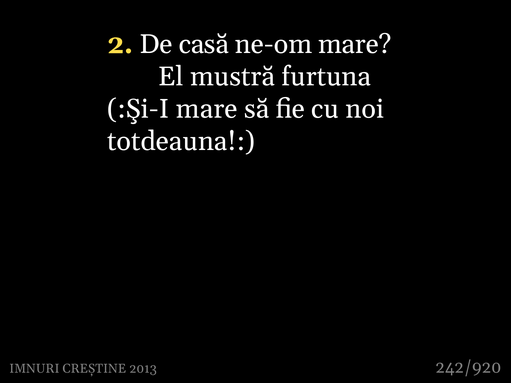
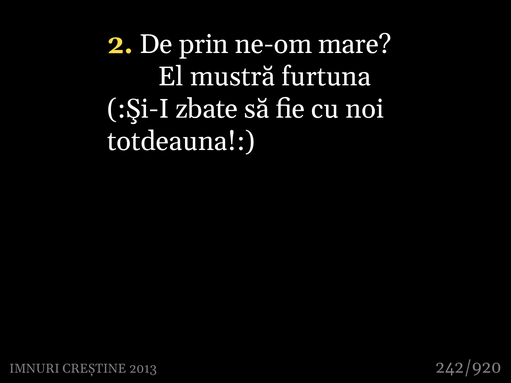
casă: casă -> prin
:Şi-I mare: mare -> zbate
